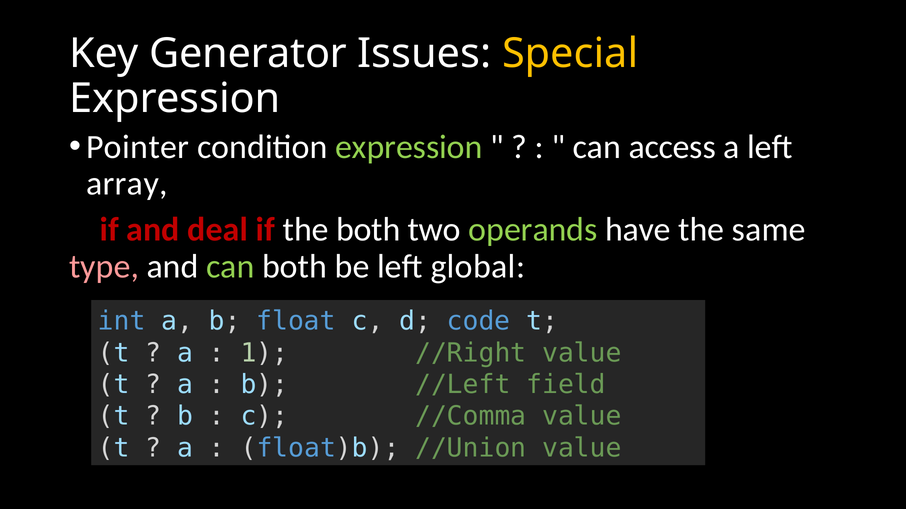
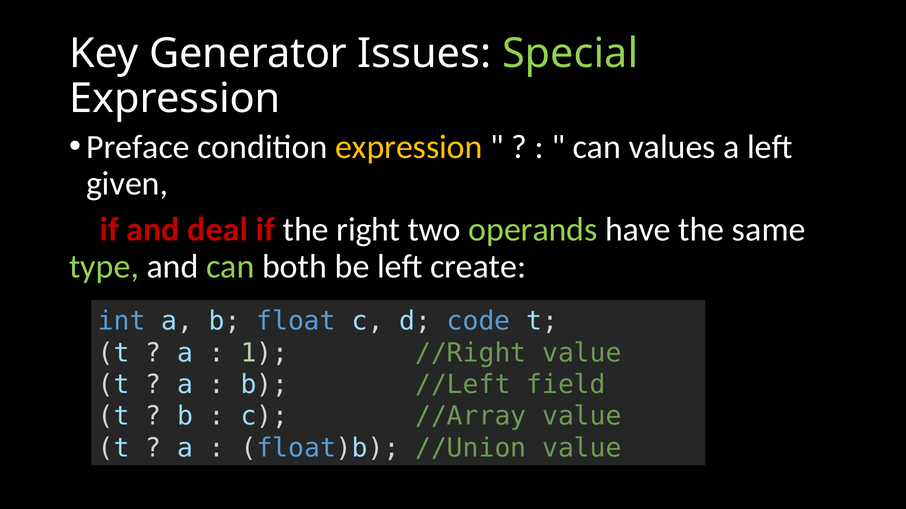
Special colour: yellow -> light green
Pointer: Pointer -> Preface
expression at (409, 147) colour: light green -> yellow
access: access -> values
array: array -> given
the both: both -> right
type colour: pink -> light green
global: global -> create
//Comma: //Comma -> //Array
